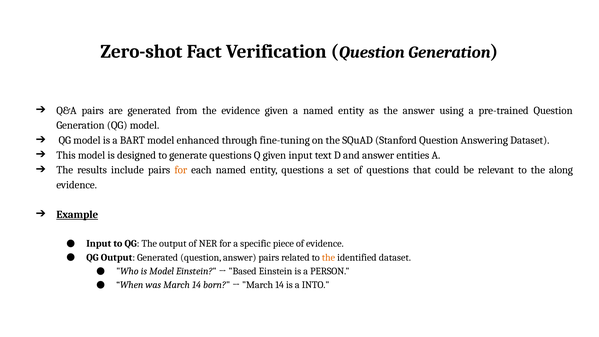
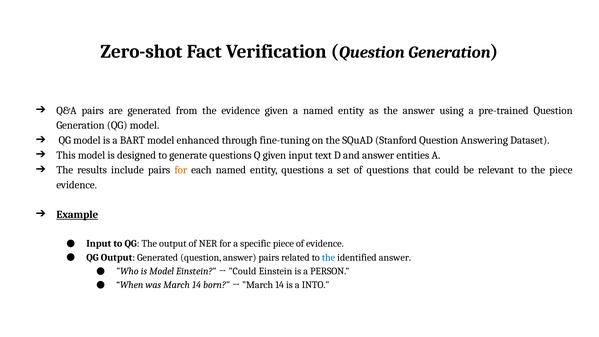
the along: along -> piece
the at (328, 257) colour: orange -> blue
identified dataset: dataset -> answer
Based at (243, 271): Based -> Could
